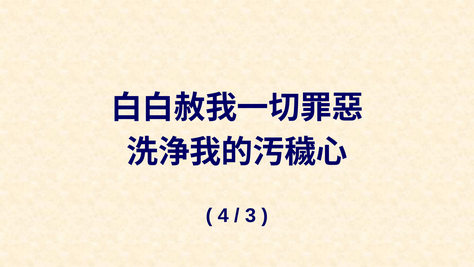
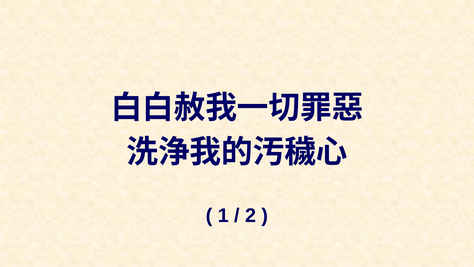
4: 4 -> 1
3: 3 -> 2
